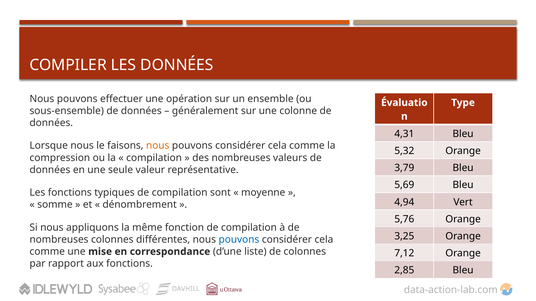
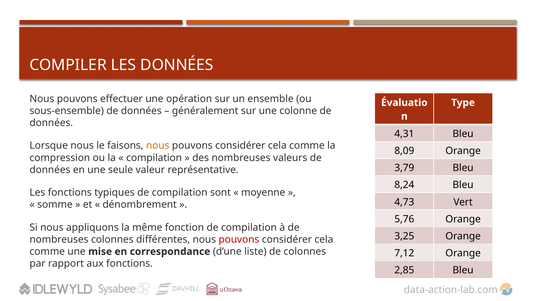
5,32: 5,32 -> 8,09
5,69: 5,69 -> 8,24
4,94: 4,94 -> 4,73
pouvons at (239, 240) colour: blue -> red
